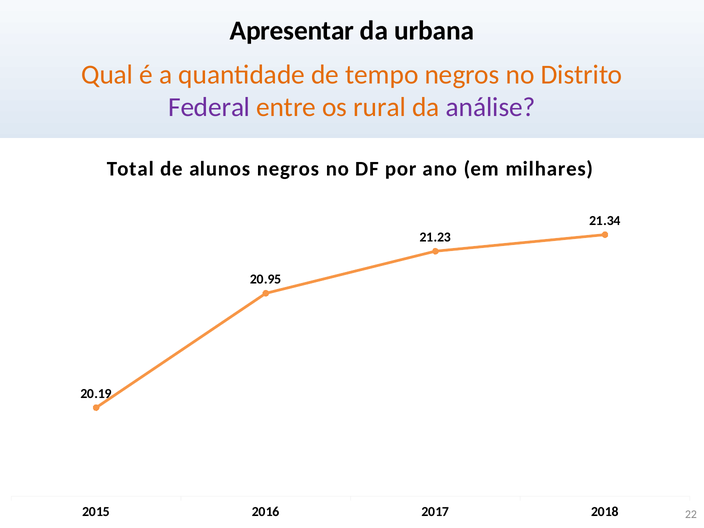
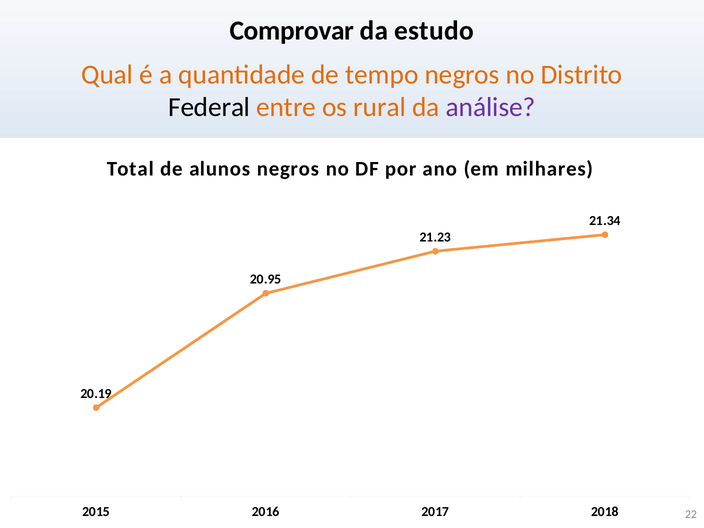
Apresentar: Apresentar -> Comprovar
urbana: urbana -> estudo
Federal colour: purple -> black
